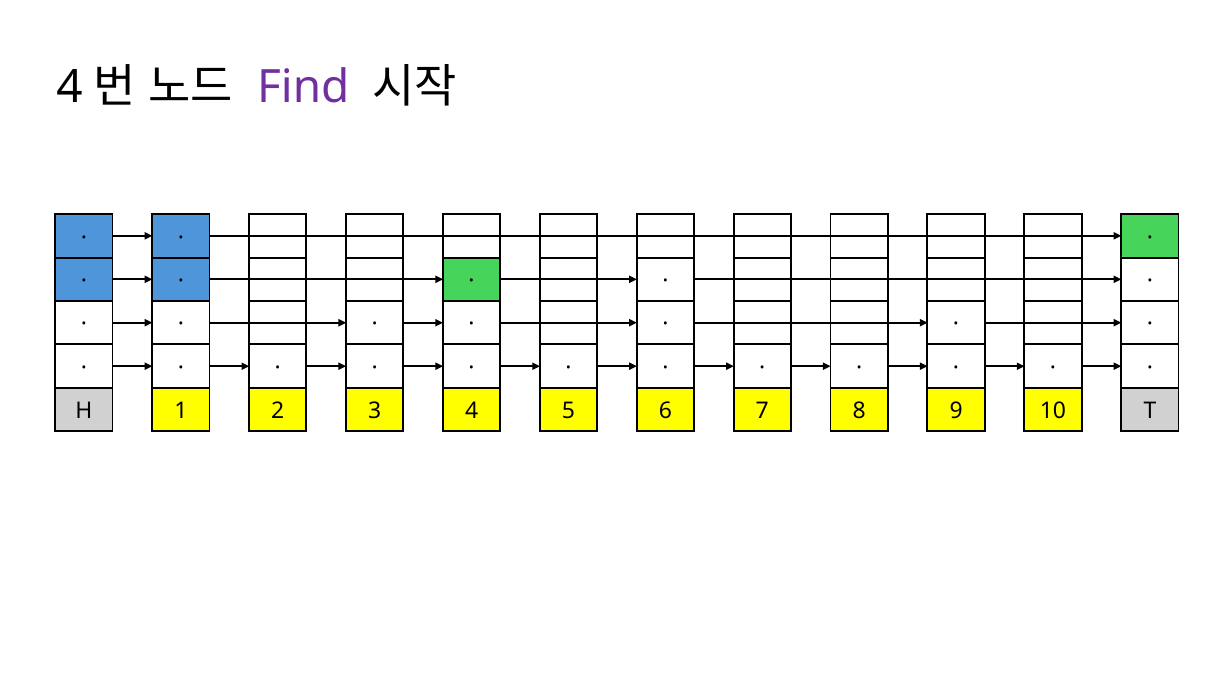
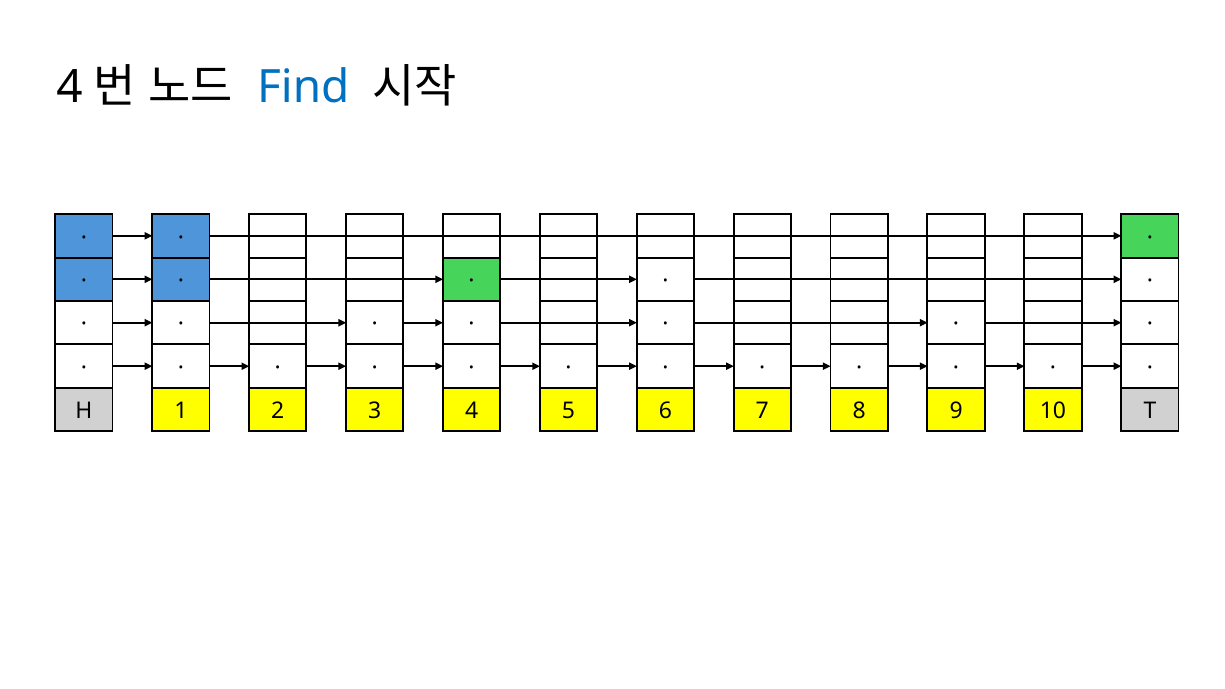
Find colour: purple -> blue
